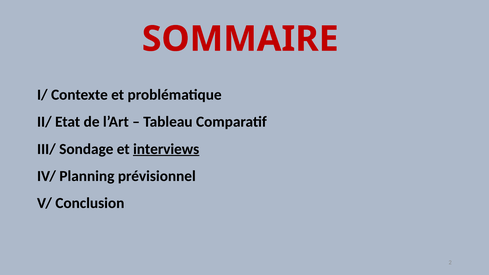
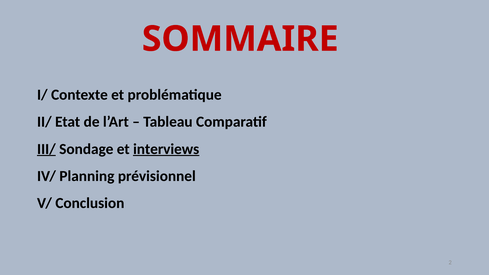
III/ underline: none -> present
